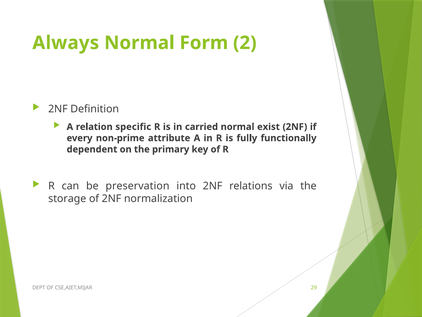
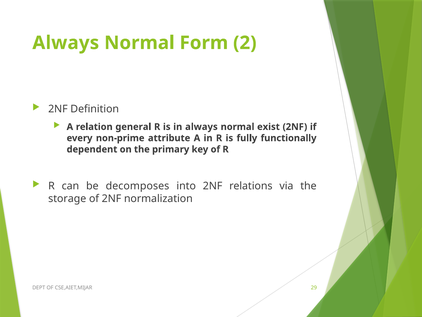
specific: specific -> general
in carried: carried -> always
preservation: preservation -> decomposes
